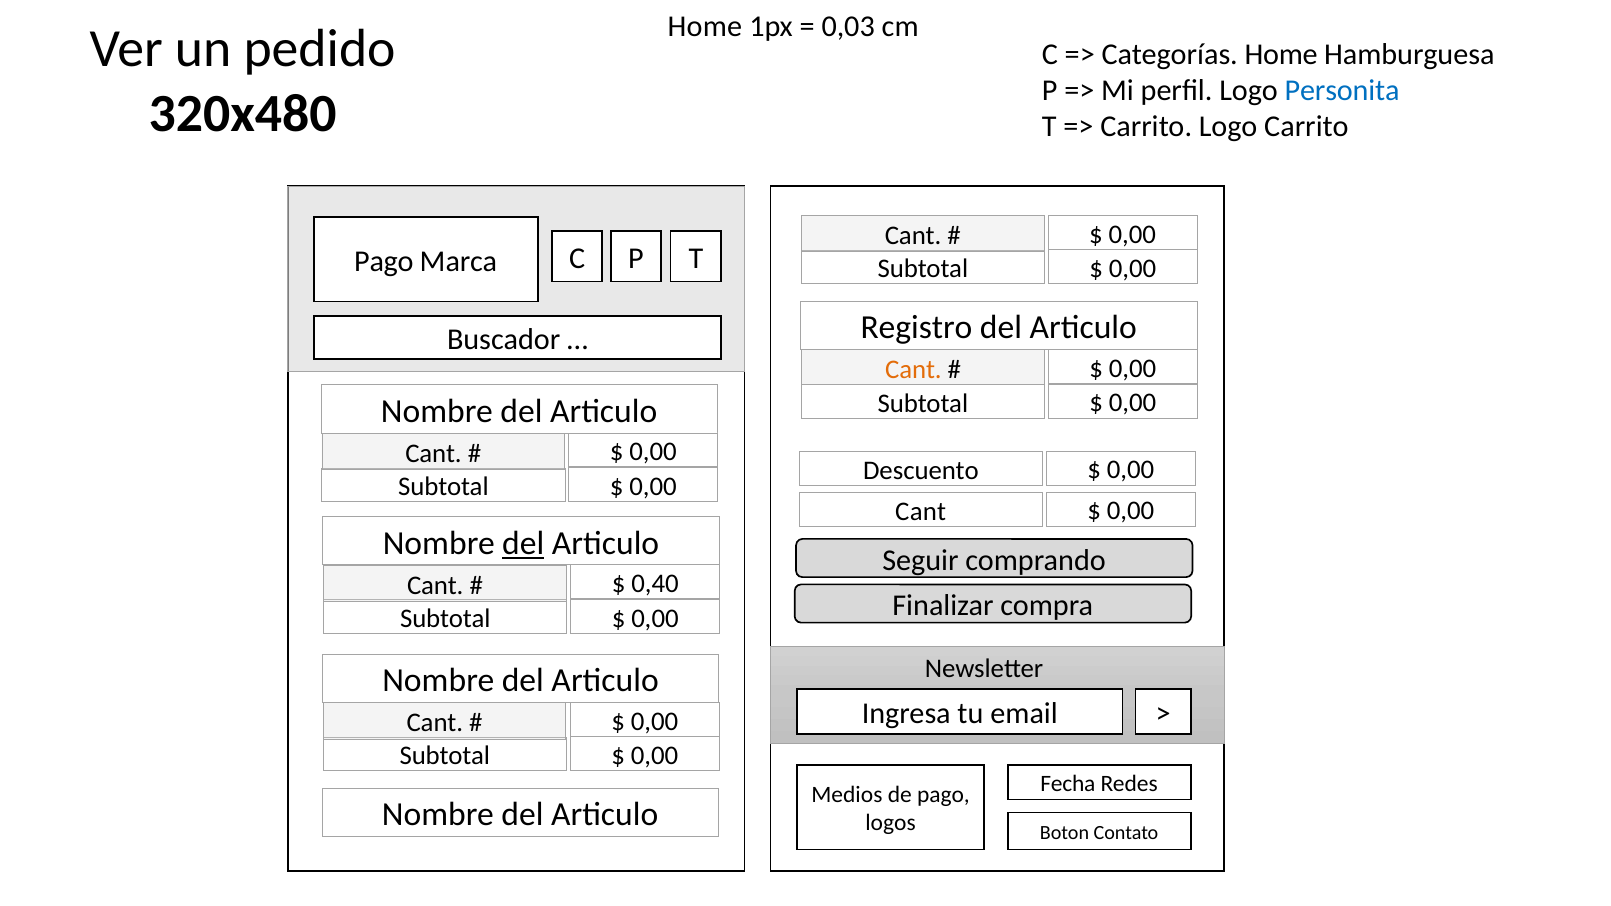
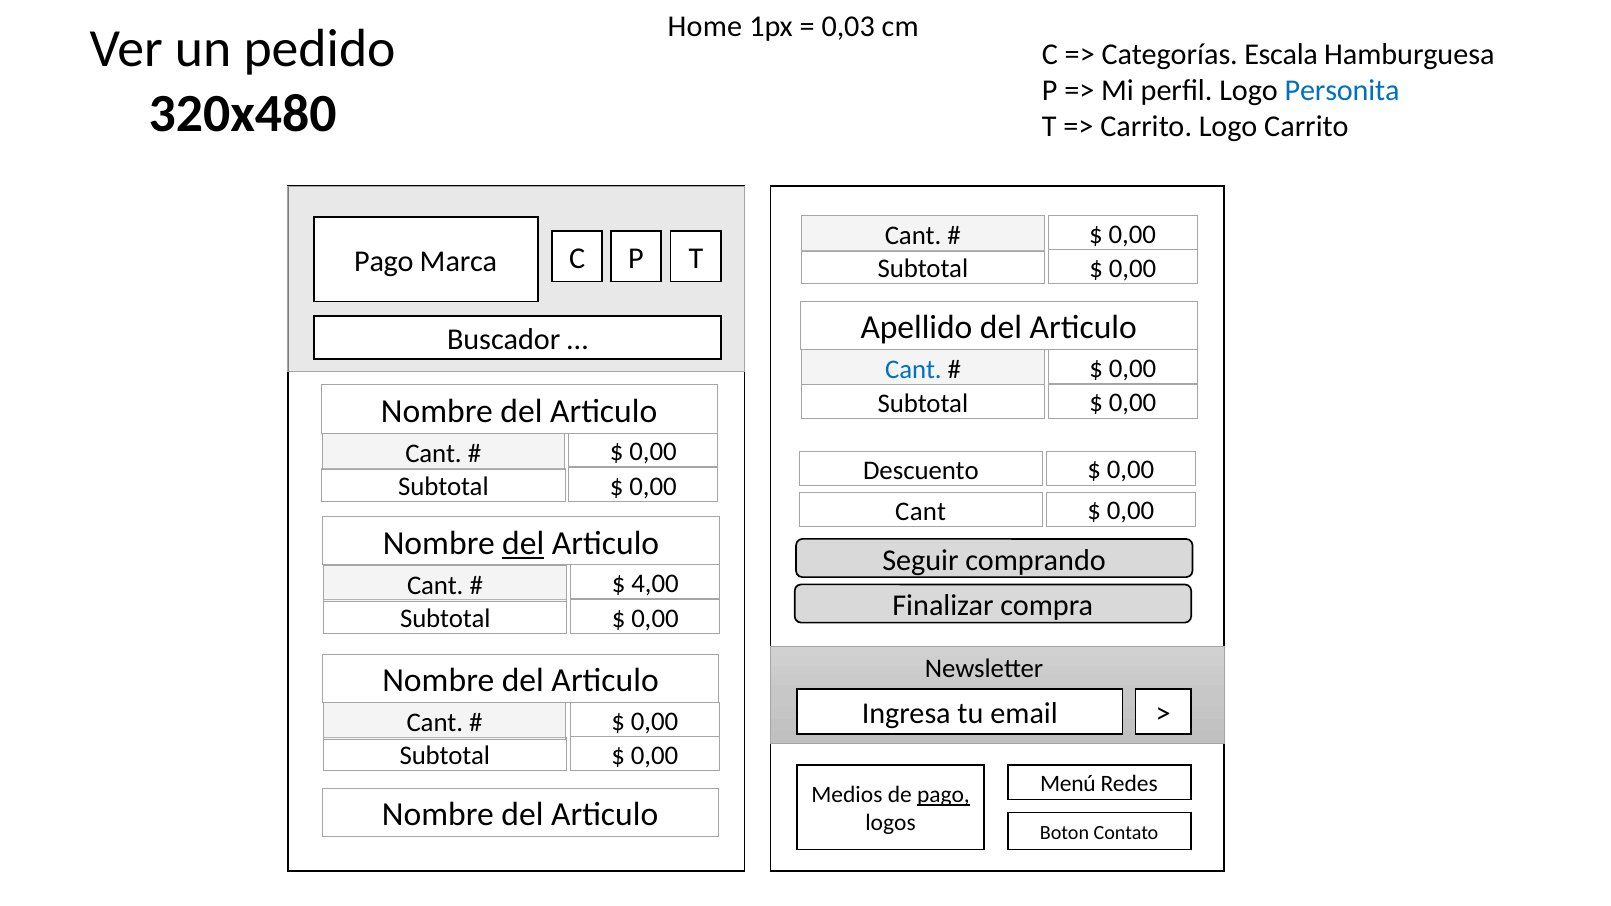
Categorías Home: Home -> Escala
Registro: Registro -> Apellido
Cant at (913, 370) colour: orange -> blue
0,40: 0,40 -> 4,00
Fecha: Fecha -> Menú
pago at (943, 795) underline: none -> present
